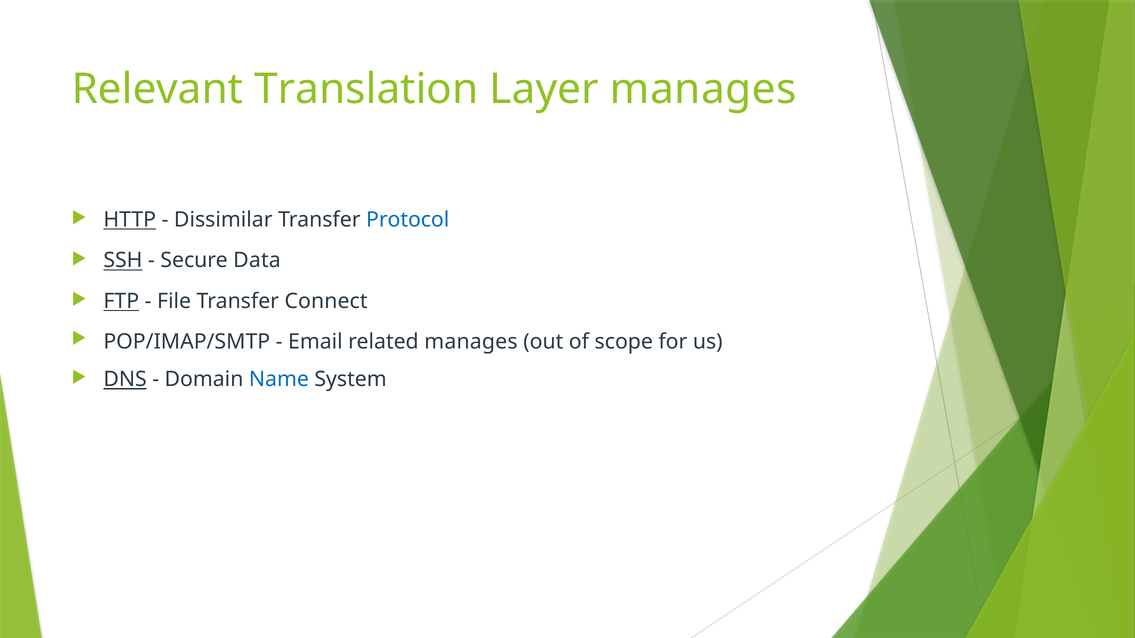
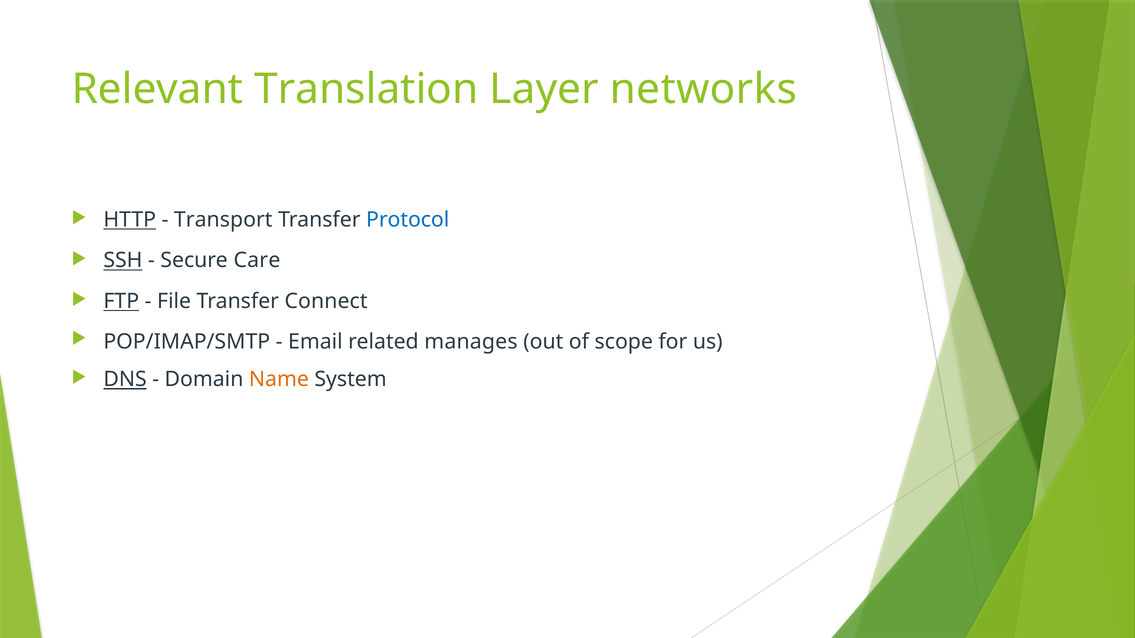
Layer manages: manages -> networks
Dissimilar: Dissimilar -> Transport
Data: Data -> Care
Name colour: blue -> orange
